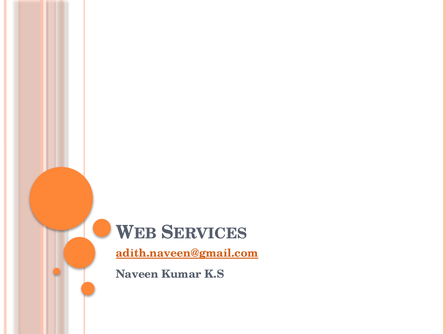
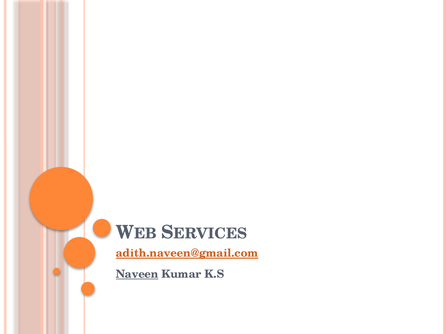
Naveen underline: none -> present
